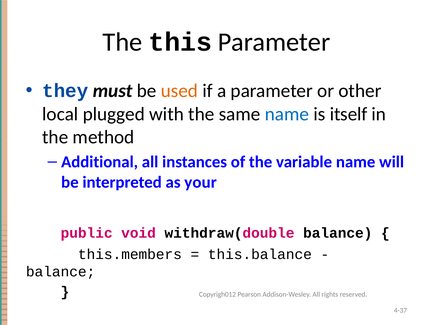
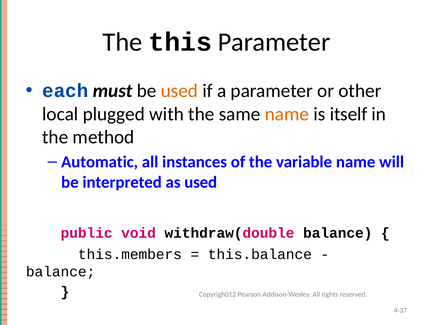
they: they -> each
name at (287, 114) colour: blue -> orange
Additional: Additional -> Automatic
as your: your -> used
